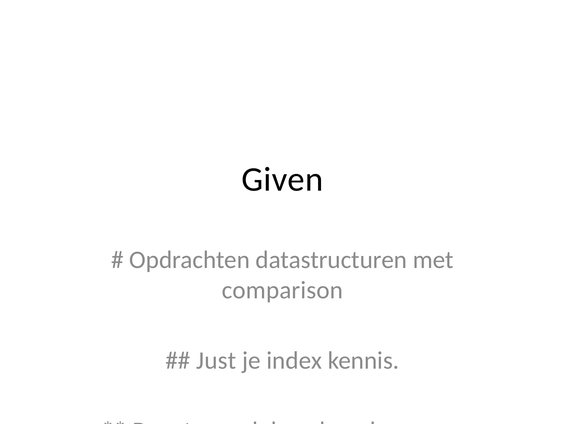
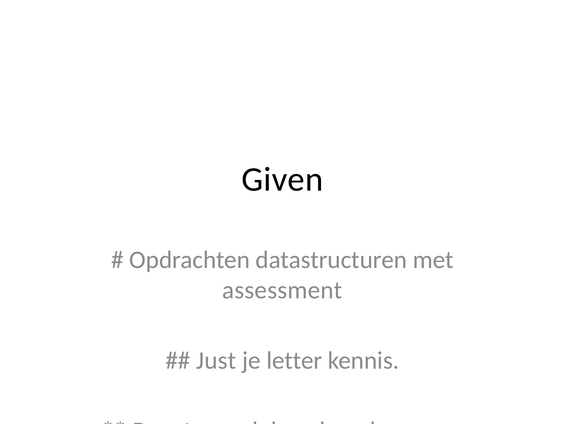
comparison: comparison -> assessment
index: index -> letter
